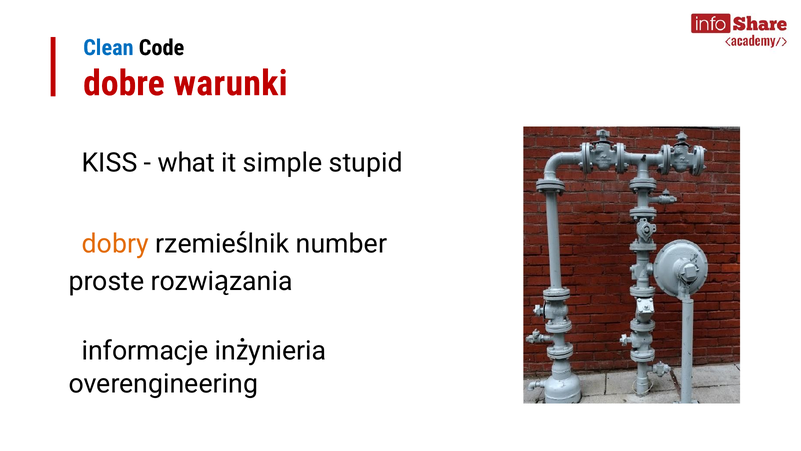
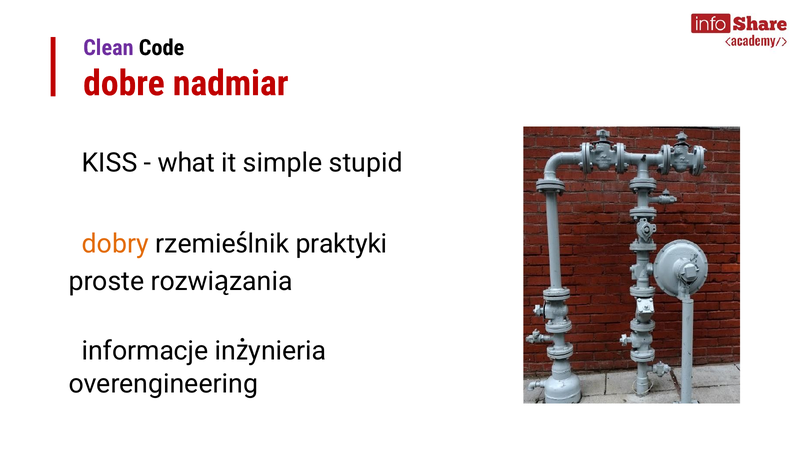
Clean colour: blue -> purple
warunki: warunki -> nadmiar
number: number -> praktyki
